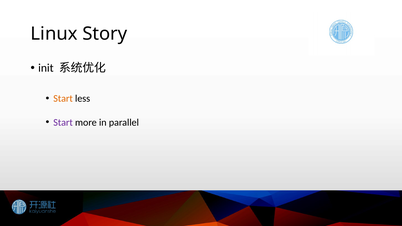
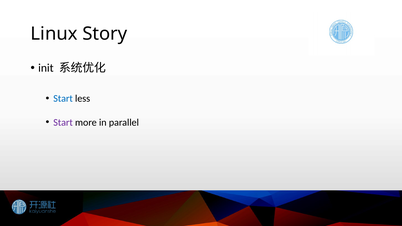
Start at (63, 99) colour: orange -> blue
